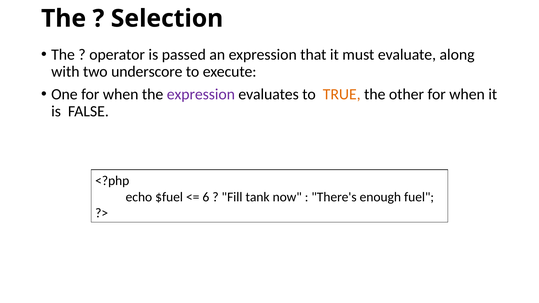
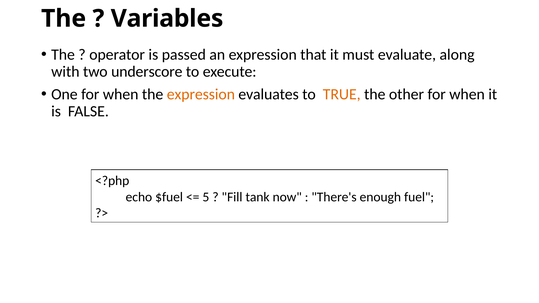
Selection: Selection -> Variables
expression at (201, 94) colour: purple -> orange
6: 6 -> 5
